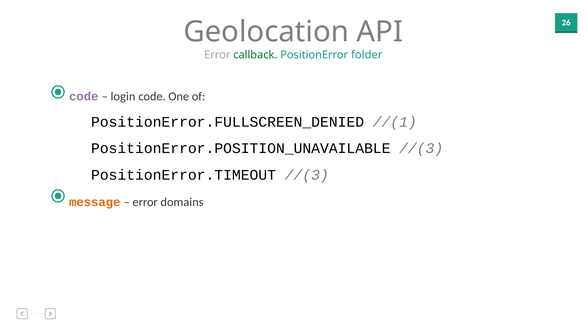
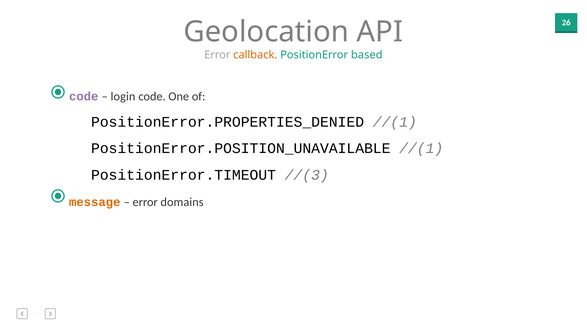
callback colour: green -> orange
folder: folder -> based
PositionError.FULLSCREEN_DENIED: PositionError.FULLSCREEN_DENIED -> PositionError.PROPERTIES_DENIED
PositionError.POSITION_UNAVAILABLE //(3: //(3 -> //(1
